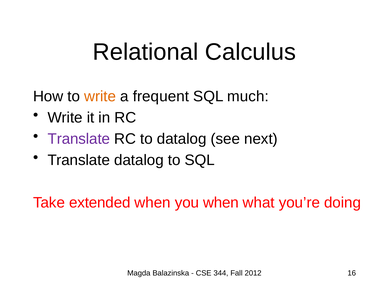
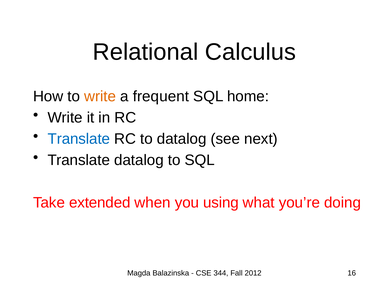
much: much -> home
Translate at (79, 139) colour: purple -> blue
you when: when -> using
